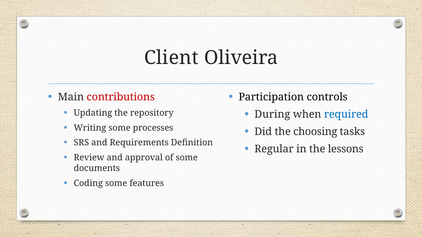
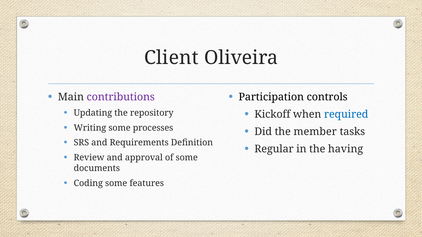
contributions colour: red -> purple
During: During -> Kickoff
choosing: choosing -> member
lessons: lessons -> having
